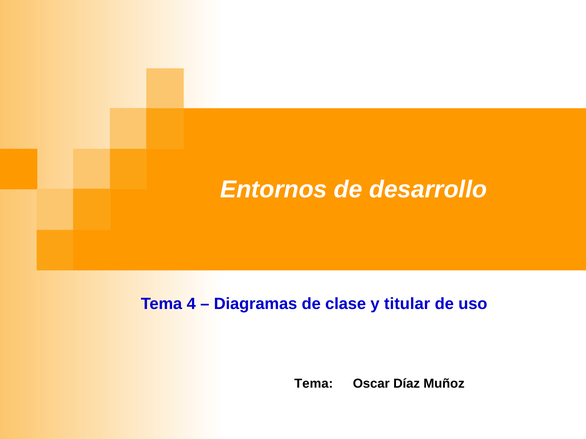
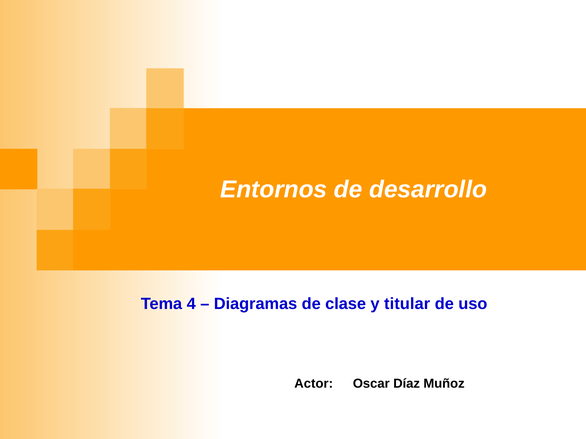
Tema at (314, 384): Tema -> Actor
